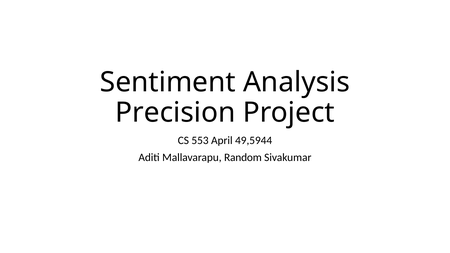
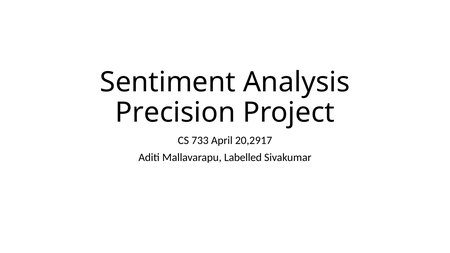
553: 553 -> 733
49,5944: 49,5944 -> 20,2917
Random: Random -> Labelled
